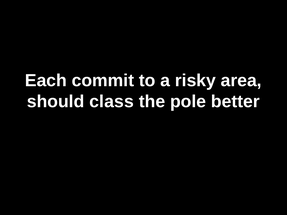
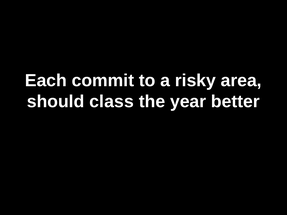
pole: pole -> year
